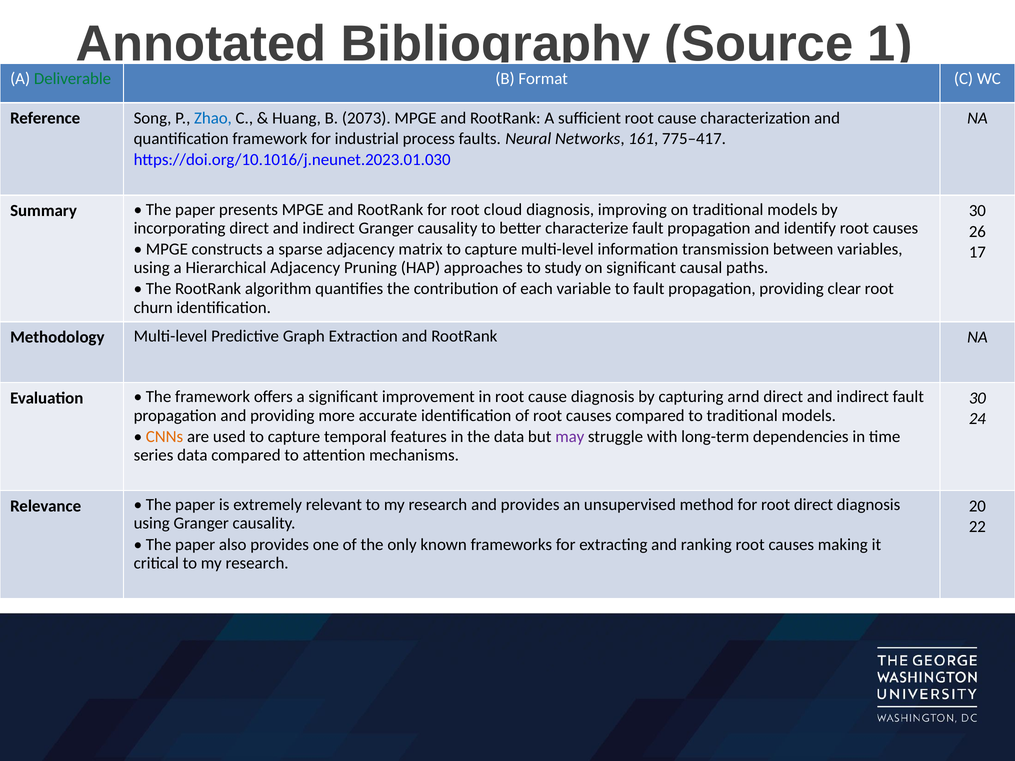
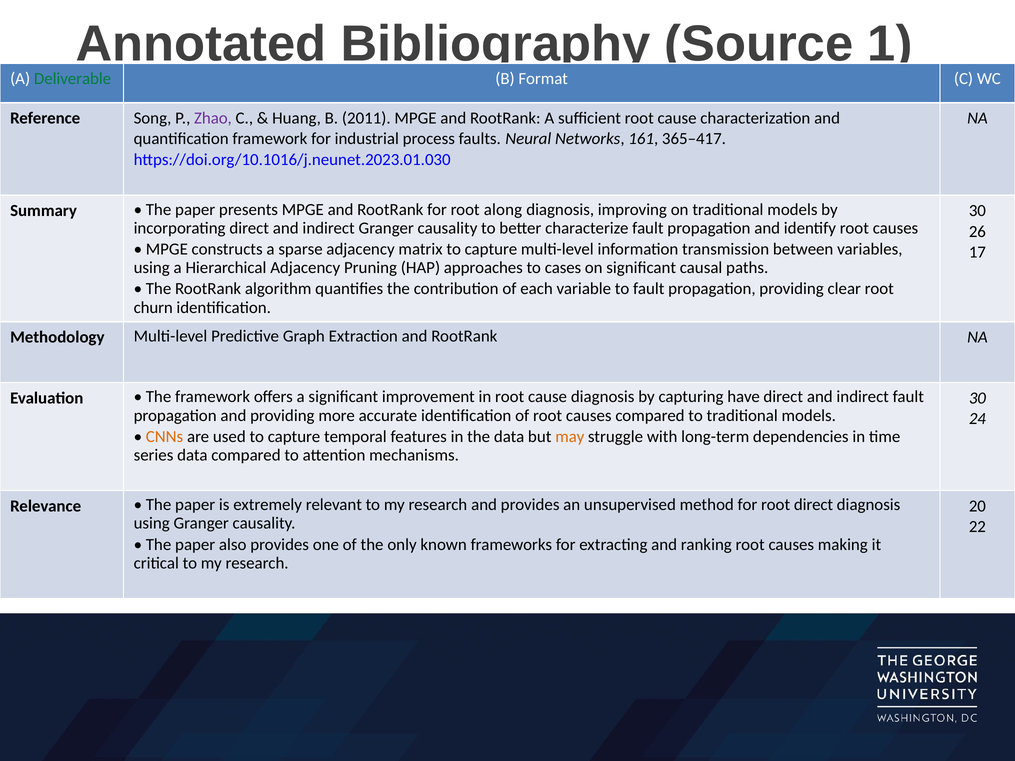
Zhao colour: blue -> purple
2073: 2073 -> 2011
775–417: 775–417 -> 365–417
cloud: cloud -> along
study: study -> cases
arnd: arnd -> have
may colour: purple -> orange
